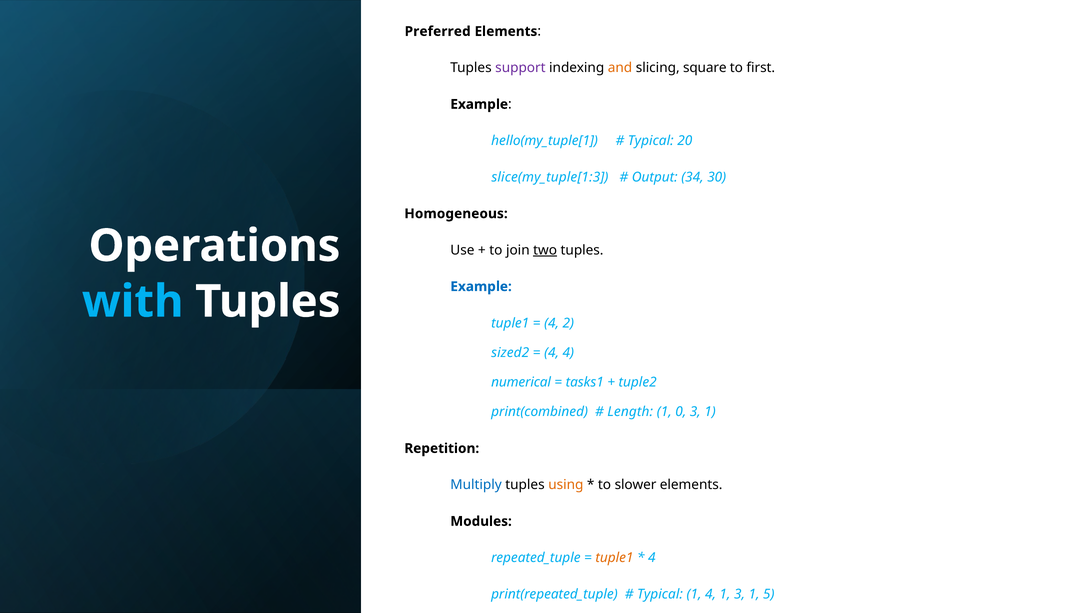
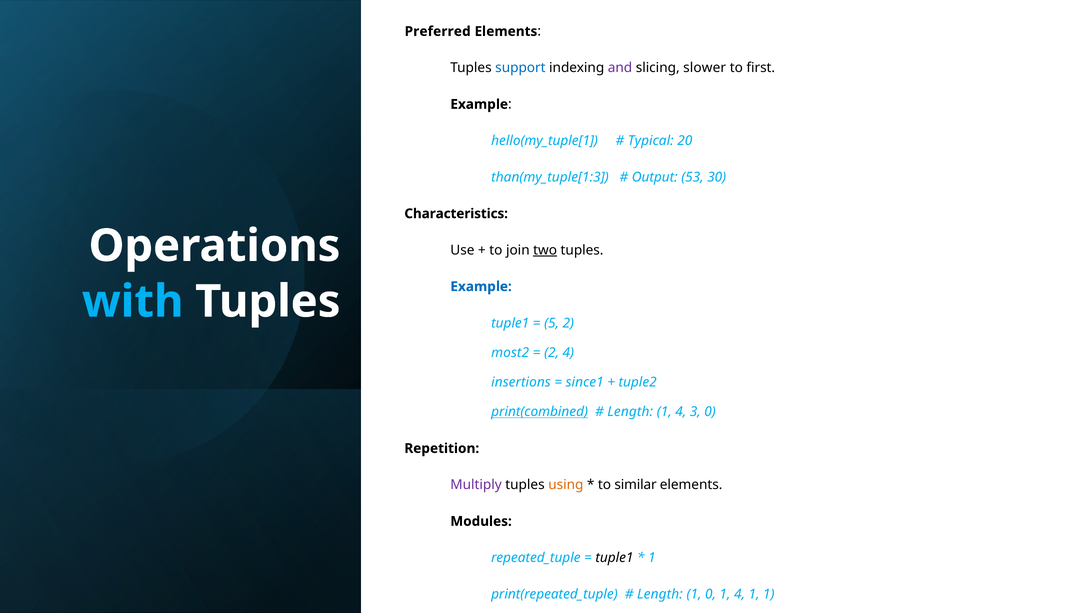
support colour: purple -> blue
and colour: orange -> purple
square: square -> slower
slice(my_tuple[1:3: slice(my_tuple[1:3 -> than(my_tuple[1:3
34: 34 -> 53
Homogeneous: Homogeneous -> Characteristics
4 at (552, 323): 4 -> 5
sized2: sized2 -> most2
4 at (552, 353): 4 -> 2
numerical: numerical -> insertions
tasks1: tasks1 -> since1
print(combined underline: none -> present
0 at (681, 412): 0 -> 4
1 at (710, 412): 1 -> 0
Multiply colour: blue -> purple
slower: slower -> similar
tuple1 at (614, 558) colour: orange -> black
4 at (652, 558): 4 -> 1
Typical at (660, 594): Typical -> Length
1 4: 4 -> 0
3 at (740, 594): 3 -> 4
1 5: 5 -> 1
